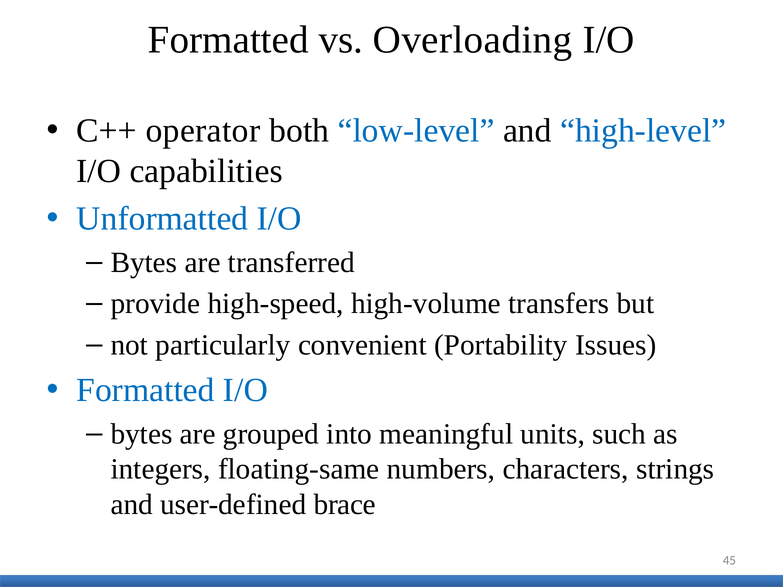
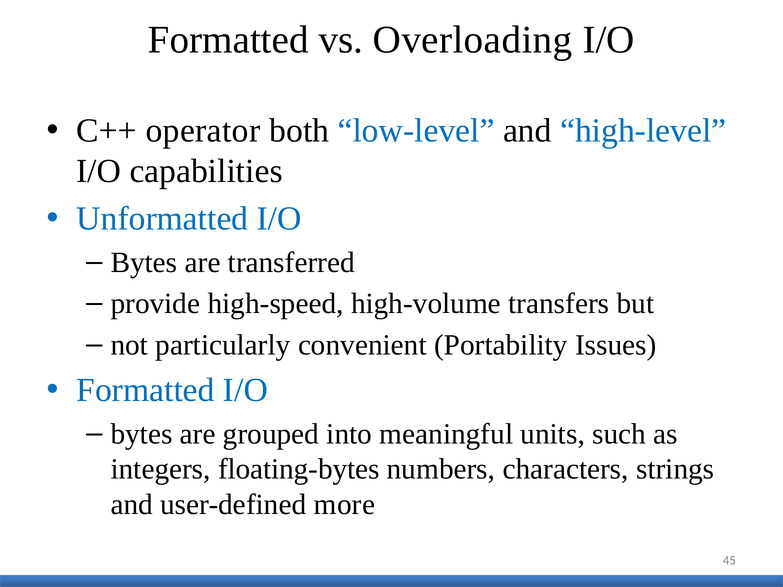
floating-same: floating-same -> floating-bytes
brace: brace -> more
